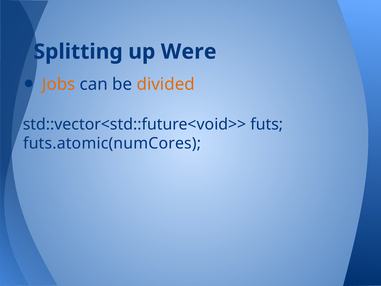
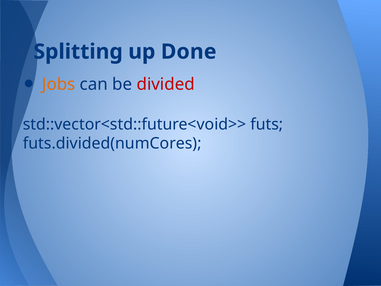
Were: Were -> Done
divided colour: orange -> red
futs.atomic(numCores: futs.atomic(numCores -> futs.divided(numCores
